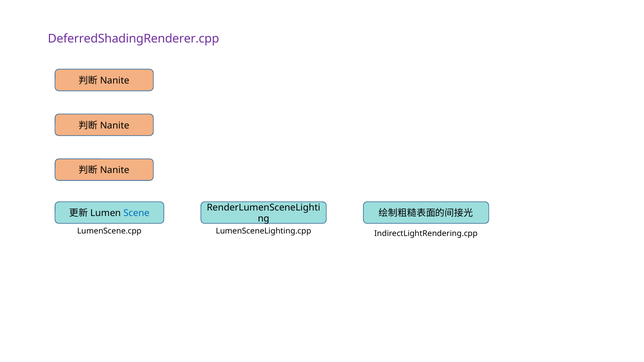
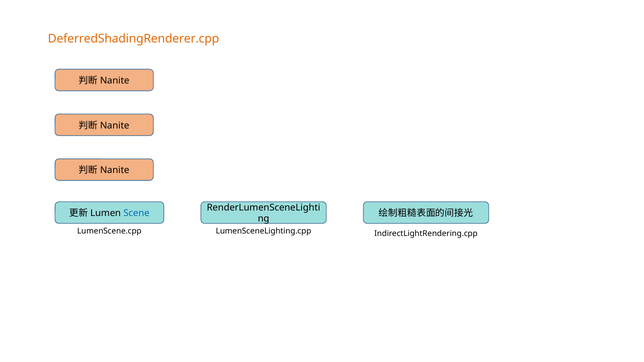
DeferredShadingRenderer.cpp colour: purple -> orange
